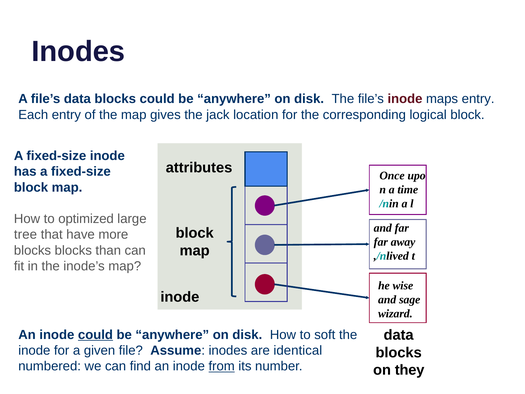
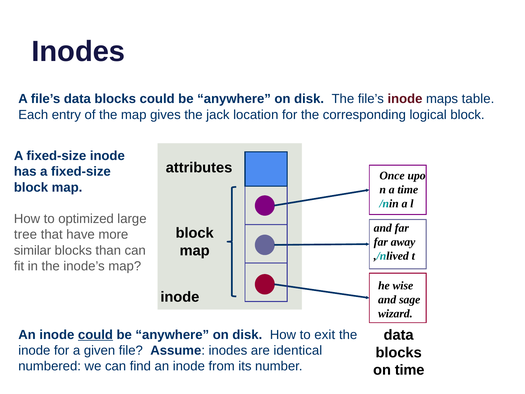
maps entry: entry -> table
blocks at (32, 250): blocks -> similar
soft: soft -> exit
from underline: present -> none
on they: they -> time
